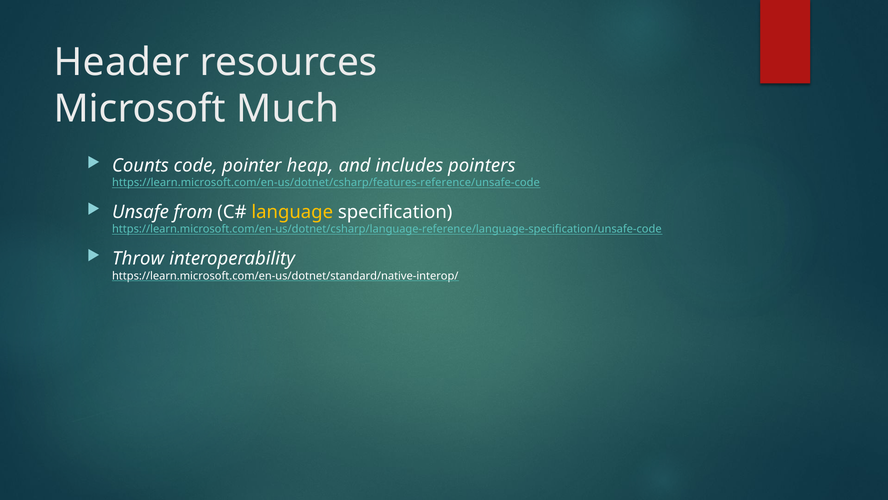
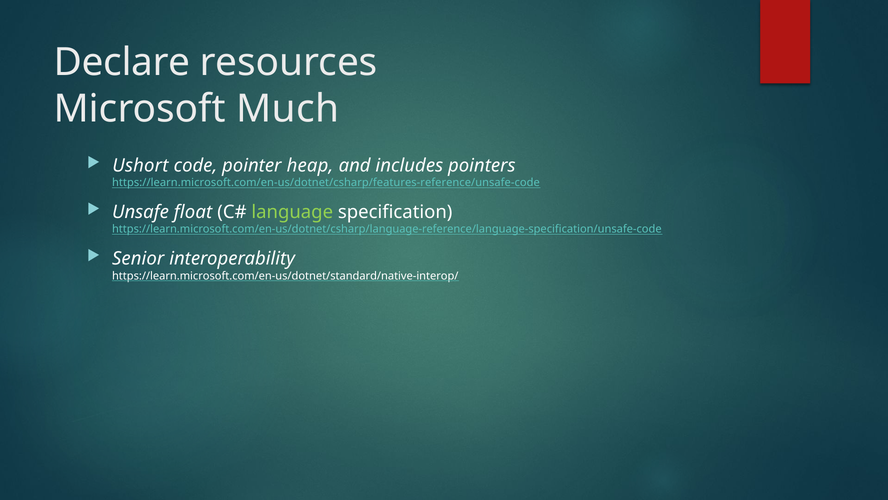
Header: Header -> Declare
Counts: Counts -> Ushort
from: from -> float
language colour: yellow -> light green
Throw: Throw -> Senior
